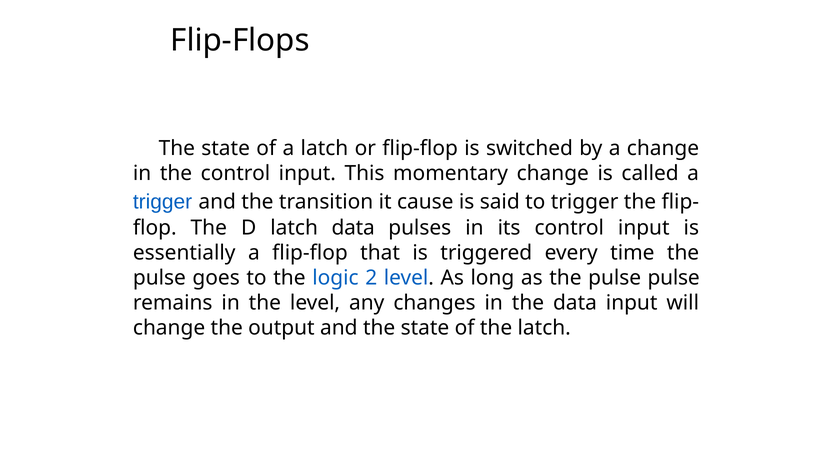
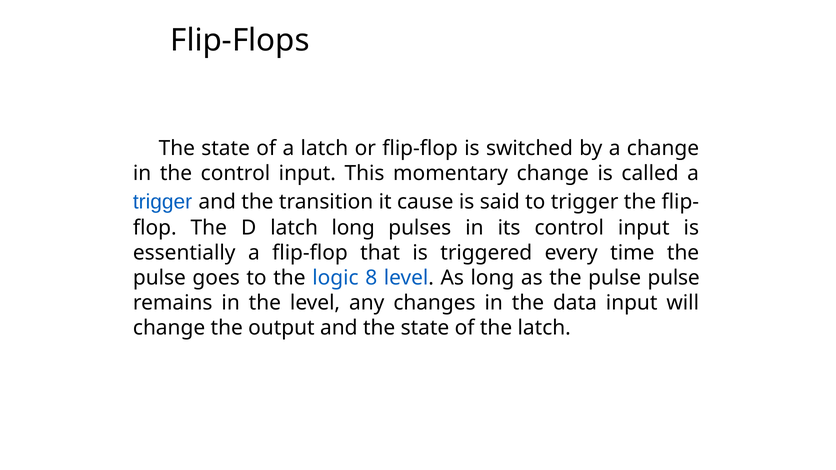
latch data: data -> long
2: 2 -> 8
